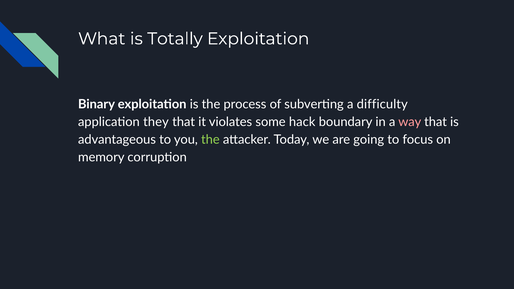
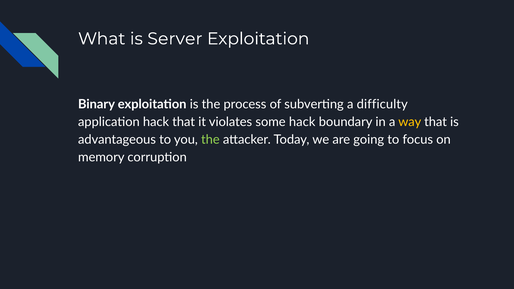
Totally: Totally -> Server
application they: they -> hack
way colour: pink -> yellow
